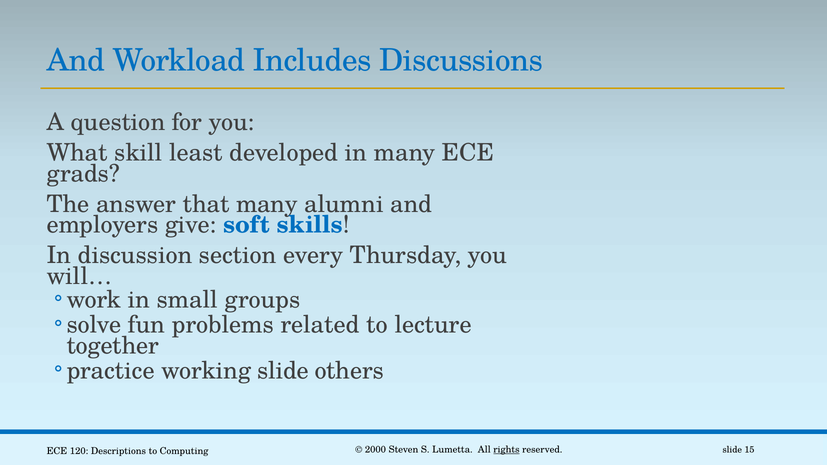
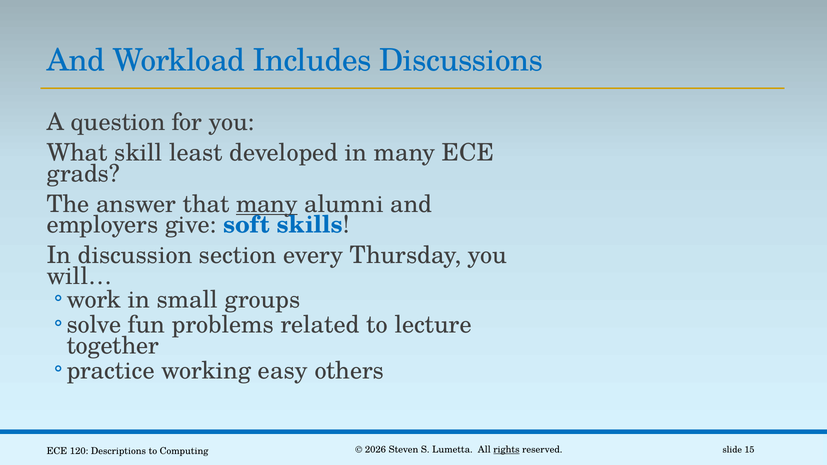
many at (267, 204) underline: none -> present
working slide: slide -> easy
2000: 2000 -> 2026
